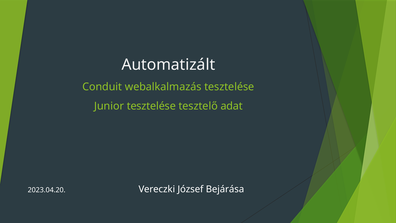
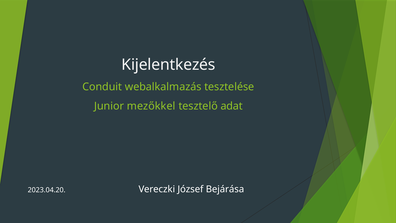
Automatizált: Automatizált -> Kijelentkezés
Junior tesztelése: tesztelése -> mezőkkel
